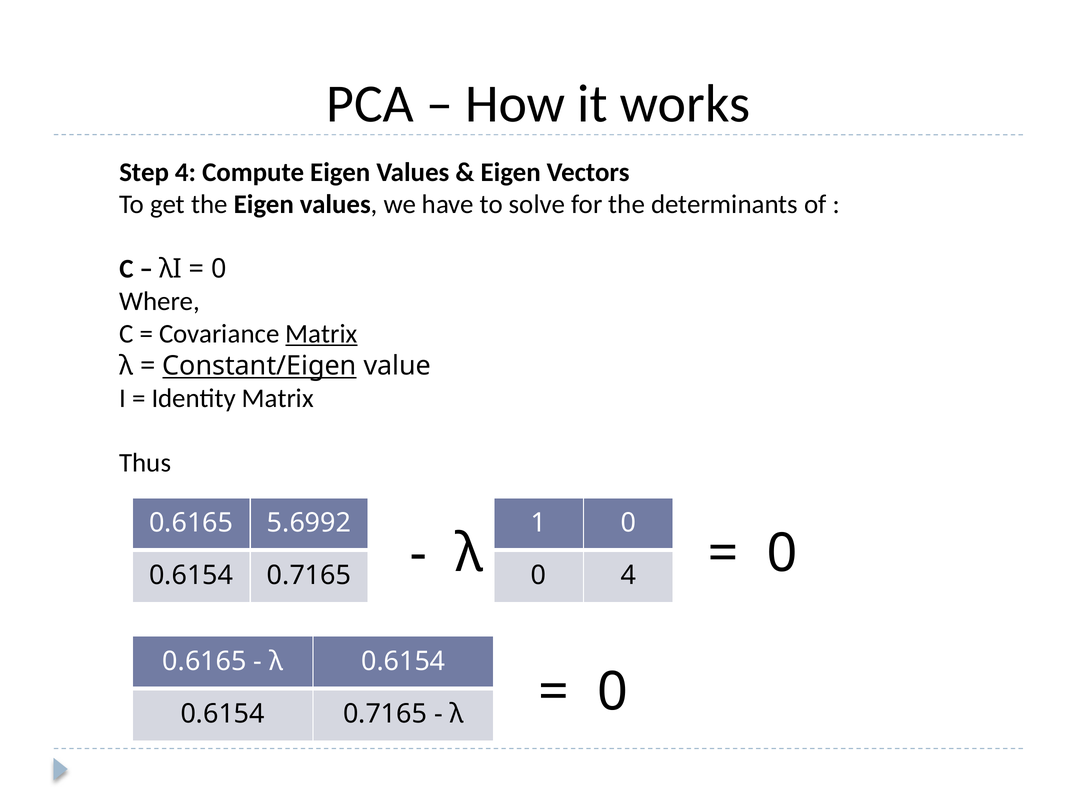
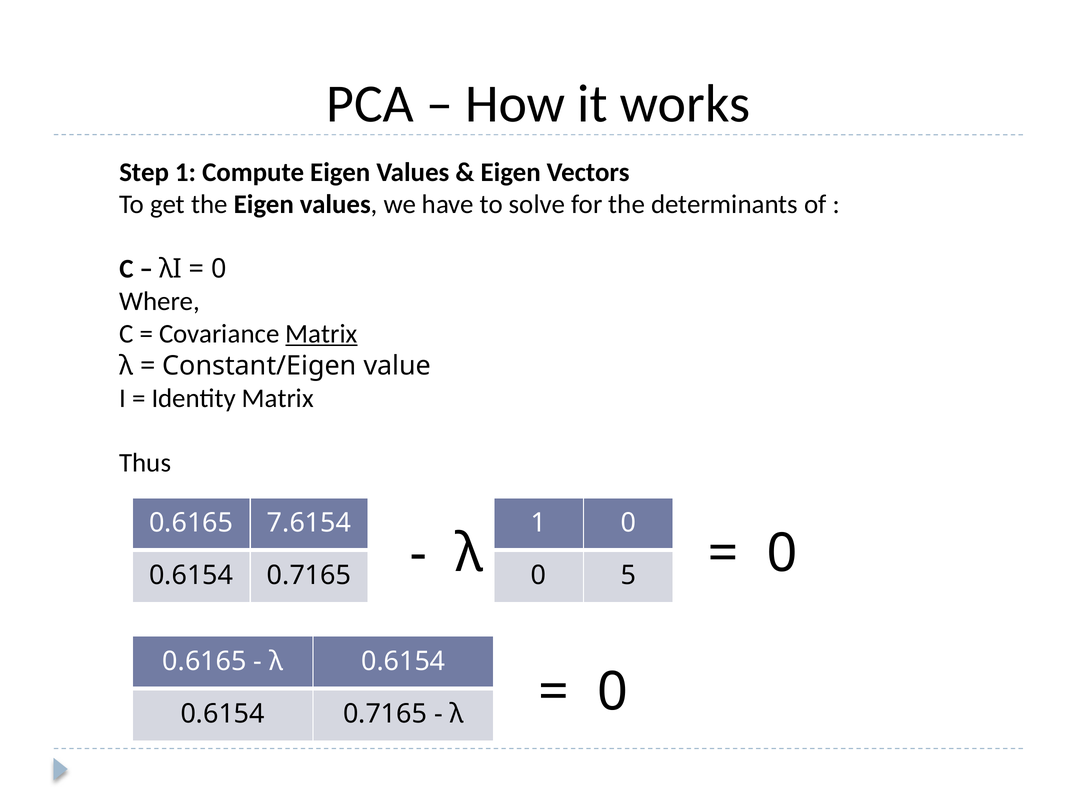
Step 4: 4 -> 1
Constant/Eigen underline: present -> none
5.6992: 5.6992 -> 7.6154
0 4: 4 -> 5
